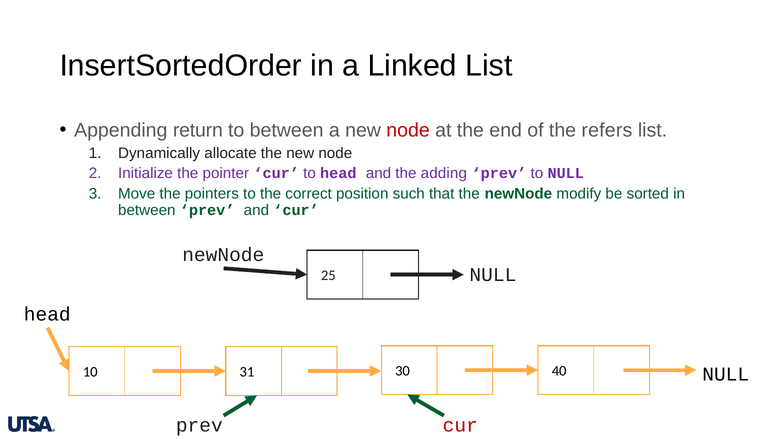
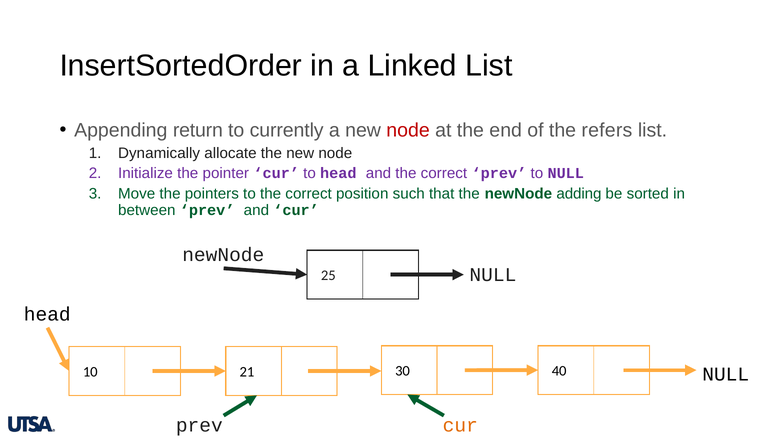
to between: between -> currently
and the adding: adding -> correct
modify: modify -> adding
31: 31 -> 21
cur at (460, 426) colour: red -> orange
